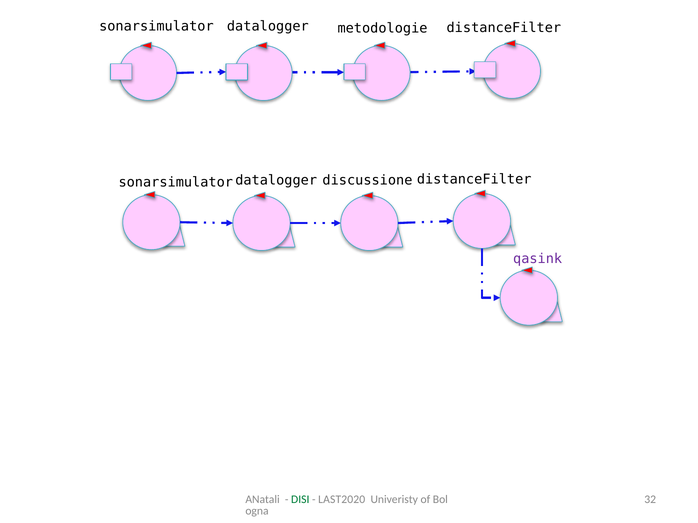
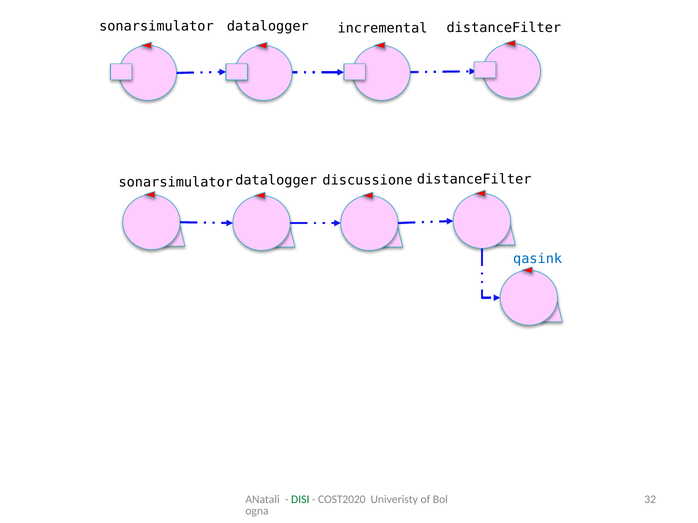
metodologie: metodologie -> incremental
qasink colour: purple -> blue
LAST2020: LAST2020 -> COST2020
